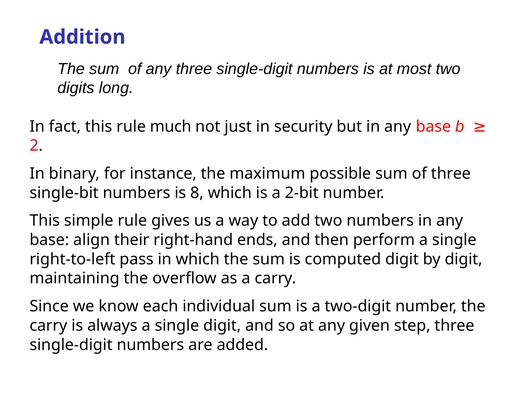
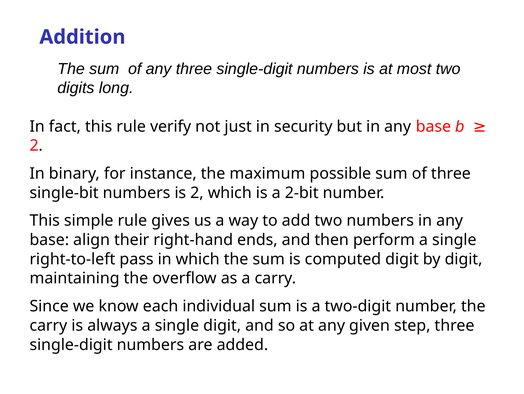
much: much -> verify
is 8: 8 -> 2
